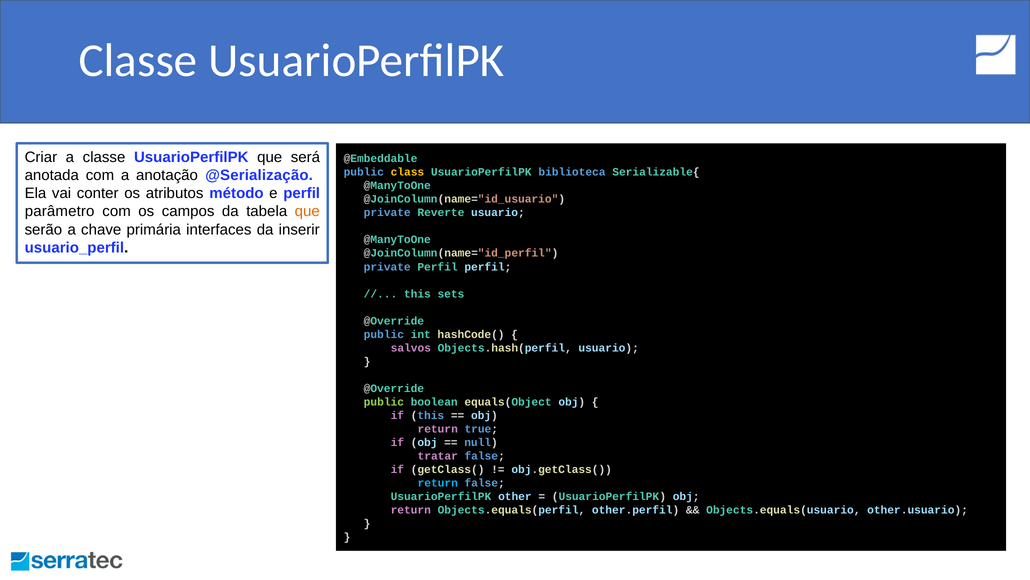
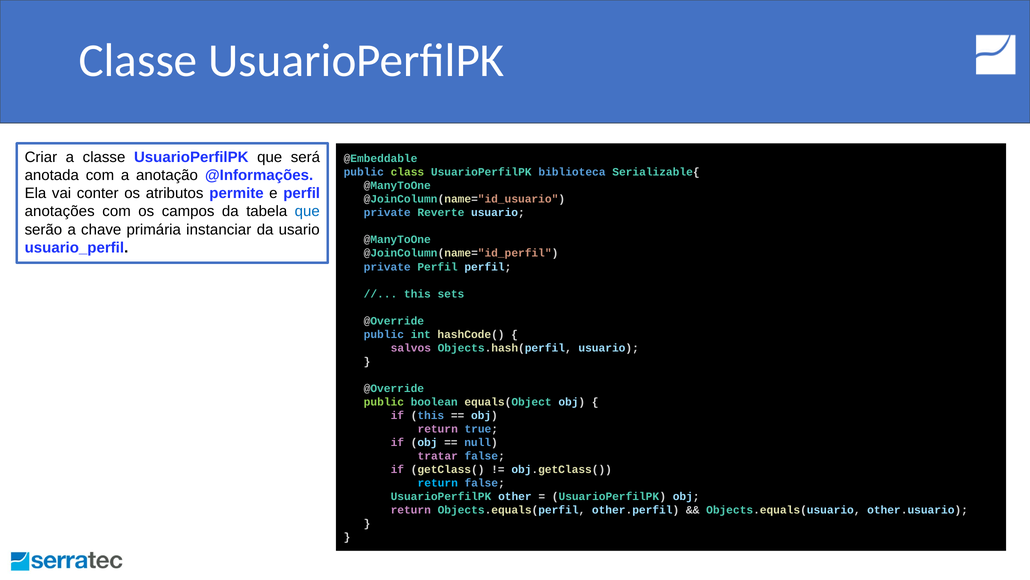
class colour: yellow -> light green
@Serialização: @Serialização -> @Informações
método: método -> permite
parâmetro: parâmetro -> anotações
que at (307, 211) colour: orange -> blue
interfaces: interfaces -> instanciar
inserir: inserir -> usario
